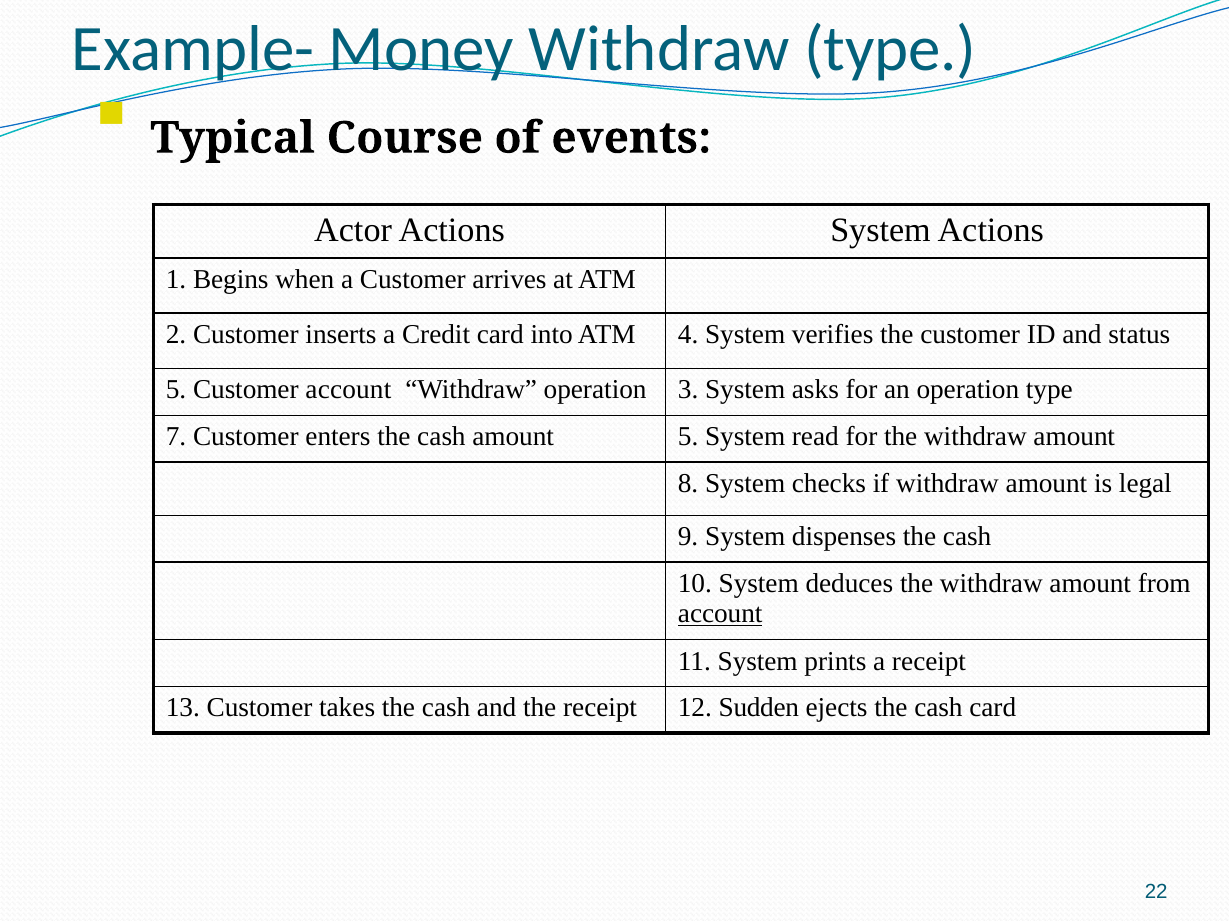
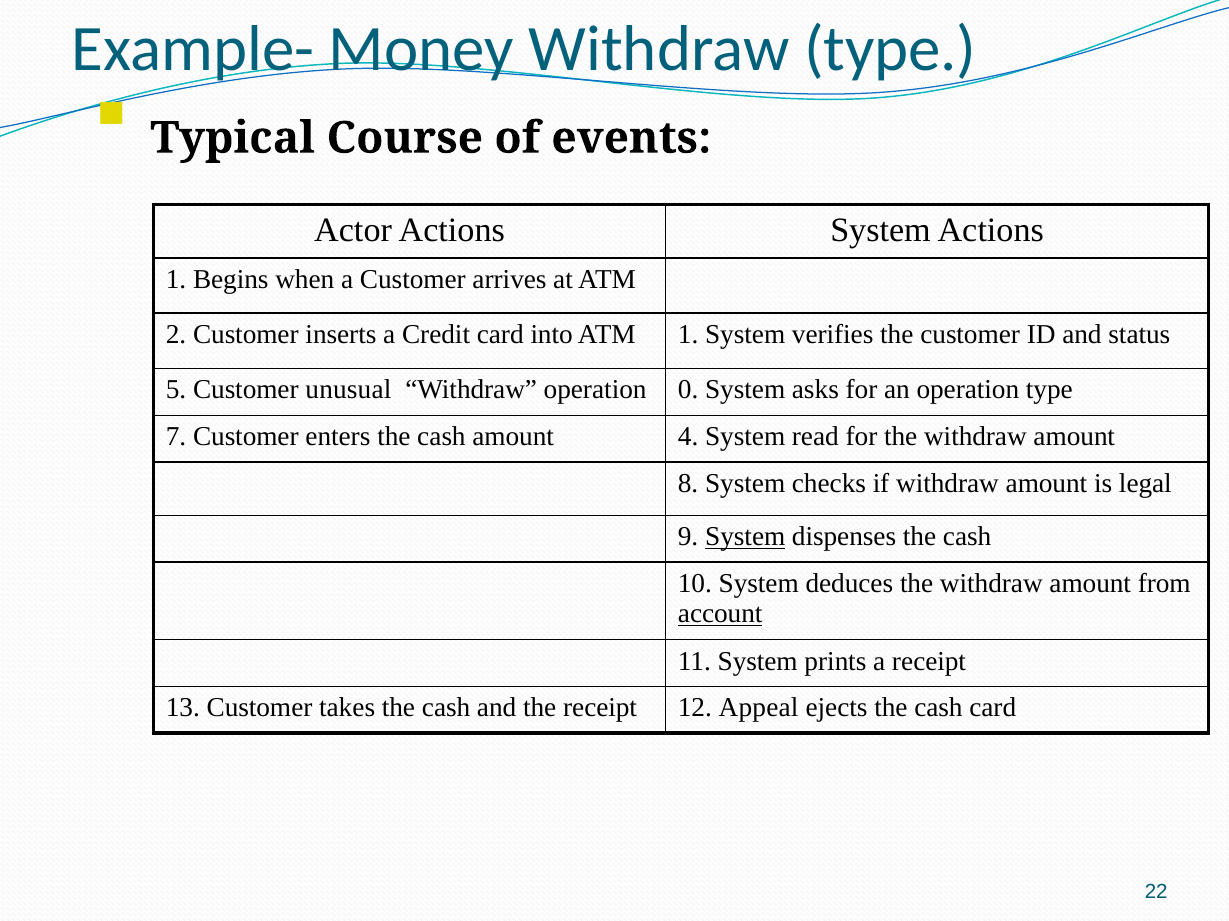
ATM 4: 4 -> 1
Customer account: account -> unusual
3: 3 -> 0
amount 5: 5 -> 4
System at (745, 537) underline: none -> present
Sudden: Sudden -> Appeal
